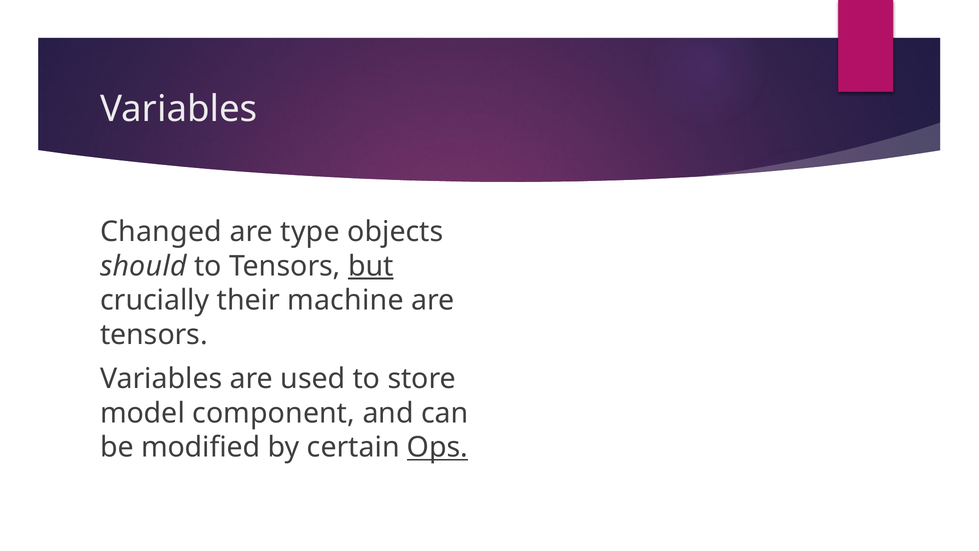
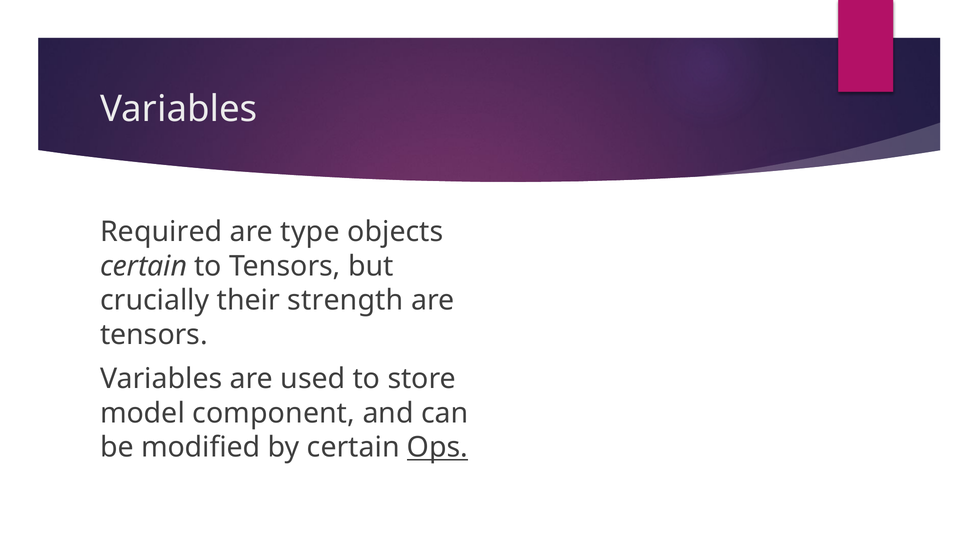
Changed: Changed -> Required
should at (143, 266): should -> certain
but underline: present -> none
machine: machine -> strength
